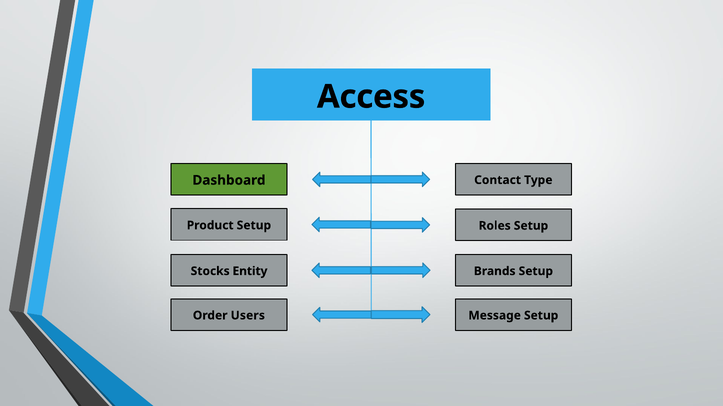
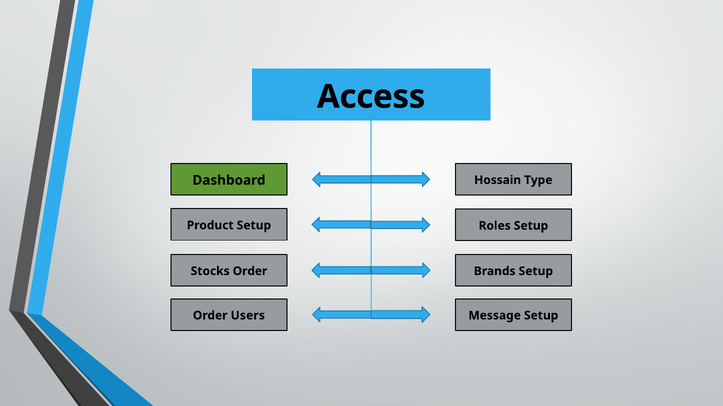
Contact: Contact -> Hossain
Stocks Entity: Entity -> Order
